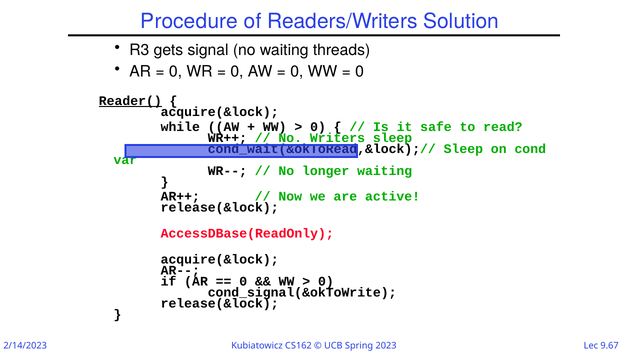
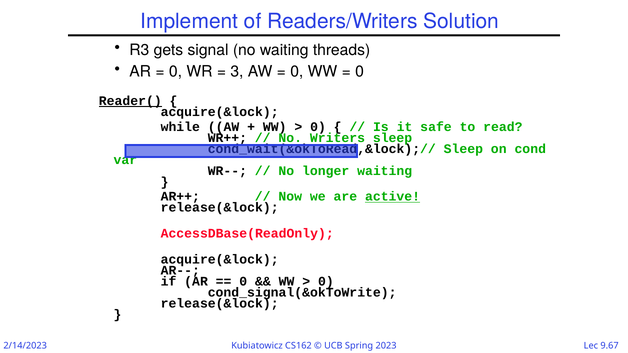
Procedure: Procedure -> Implement
0 at (237, 72): 0 -> 3
active underline: none -> present
